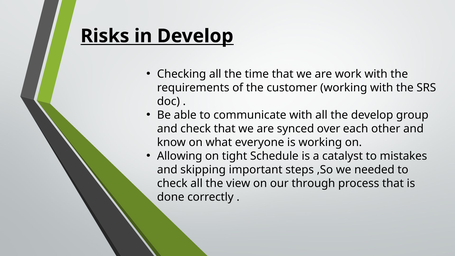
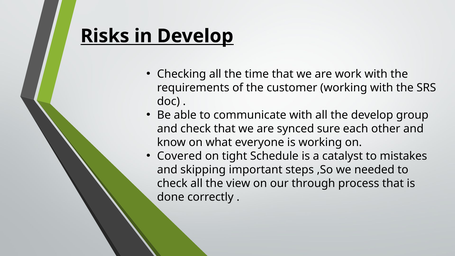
over: over -> sure
Allowing: Allowing -> Covered
